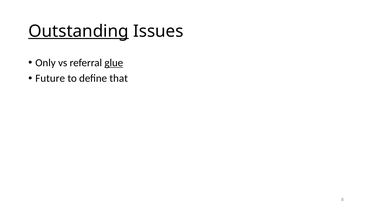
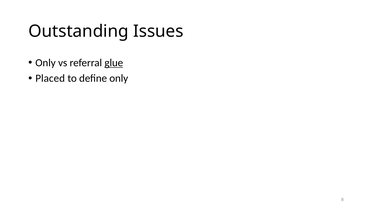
Outstanding underline: present -> none
Future: Future -> Placed
define that: that -> only
